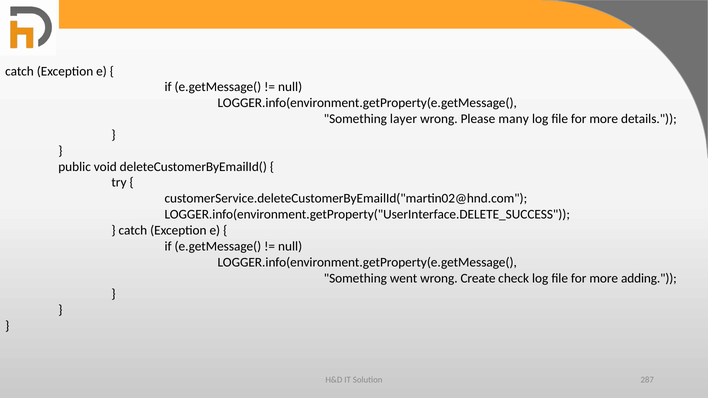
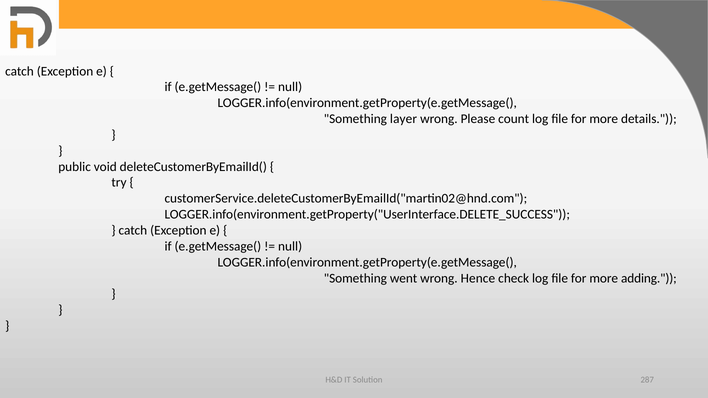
many: many -> count
Create: Create -> Hence
